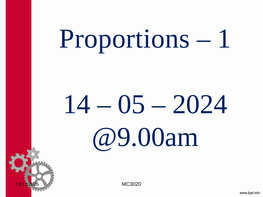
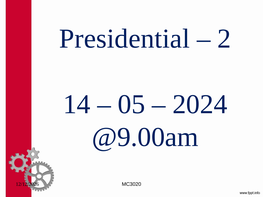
Proportions: Proportions -> Presidential
1: 1 -> 2
